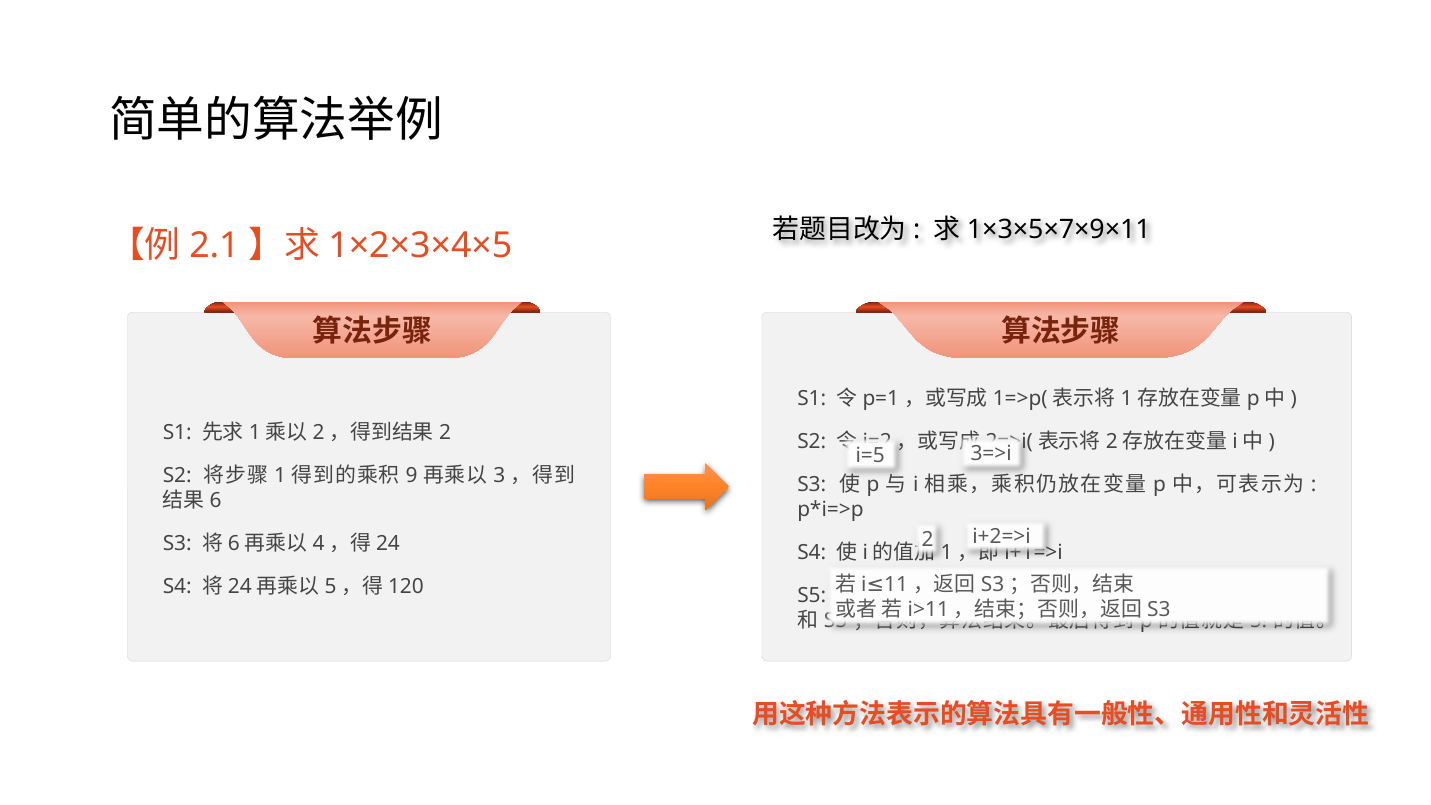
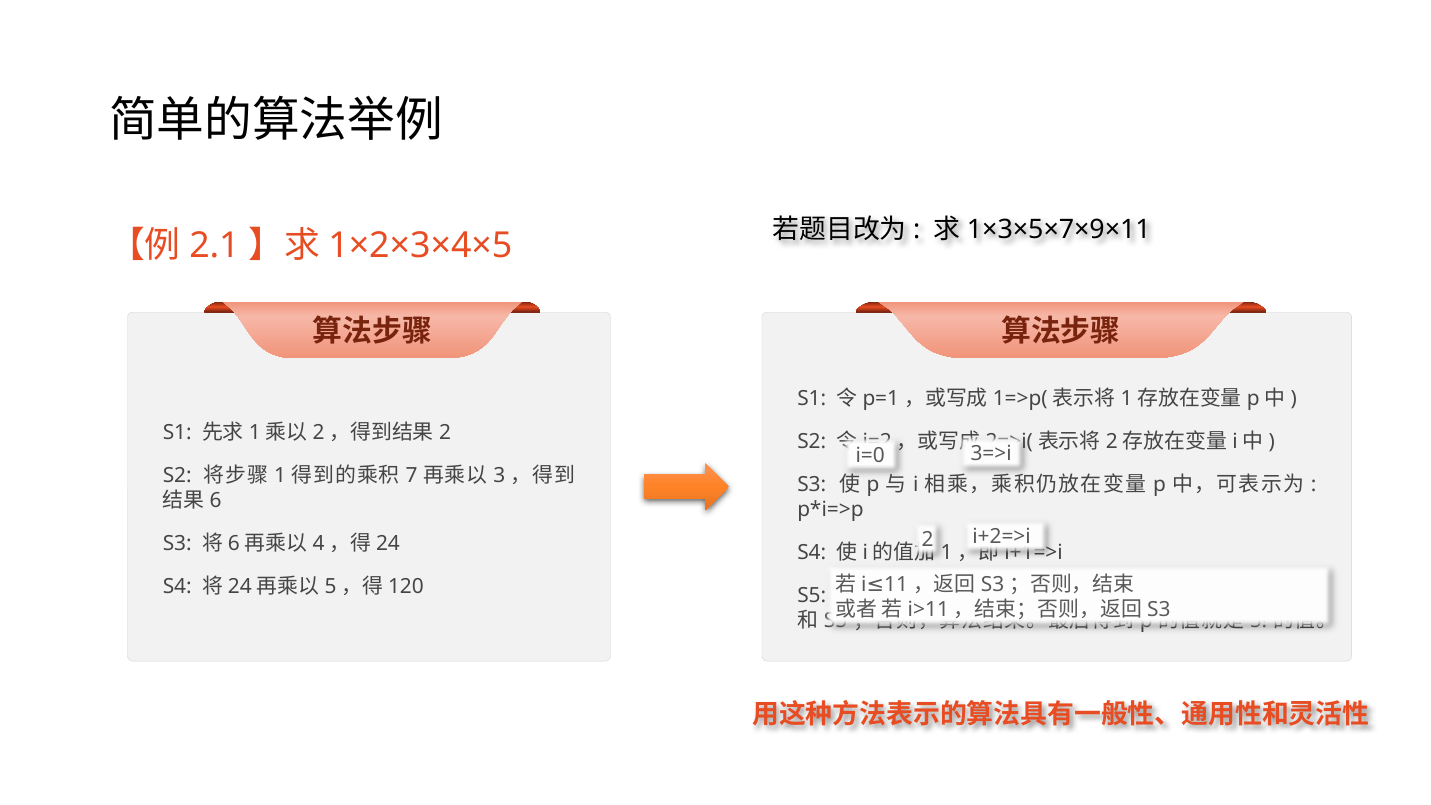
i=5: i=5 -> i=0
9: 9 -> 7
